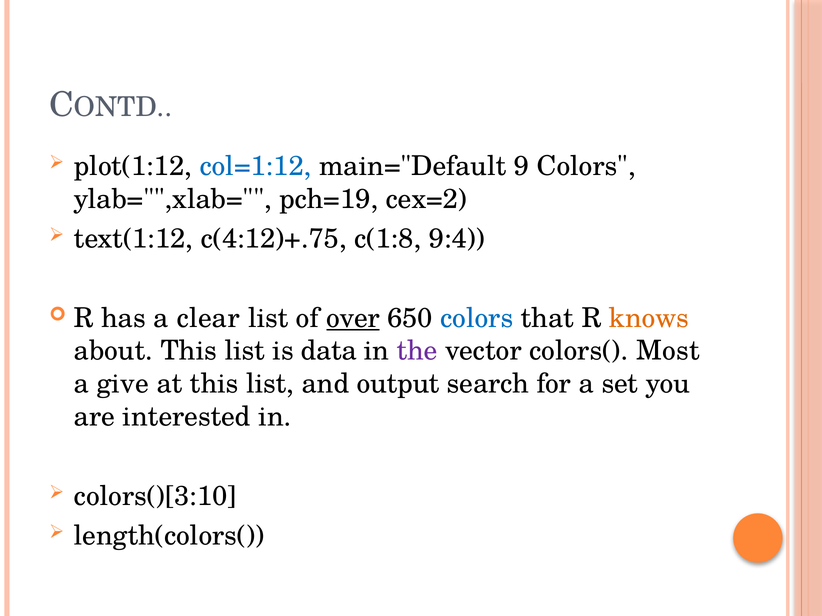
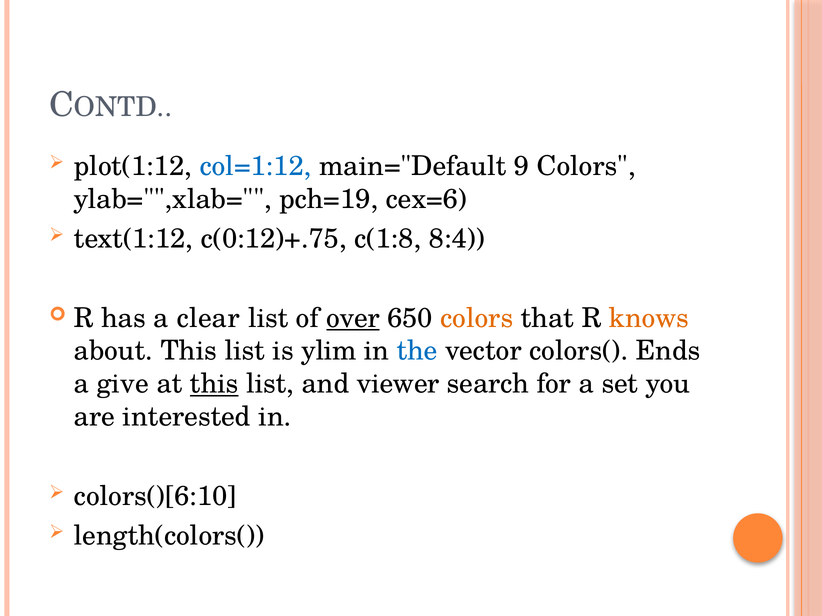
cex=2: cex=2 -> cex=6
c(4:12)+.75: c(4:12)+.75 -> c(0:12)+.75
9:4: 9:4 -> 8:4
colors at (477, 318) colour: blue -> orange
data: data -> ylim
the colour: purple -> blue
Most: Most -> Ends
this at (214, 384) underline: none -> present
output: output -> viewer
colors()[3:10: colors()[3:10 -> colors()[6:10
